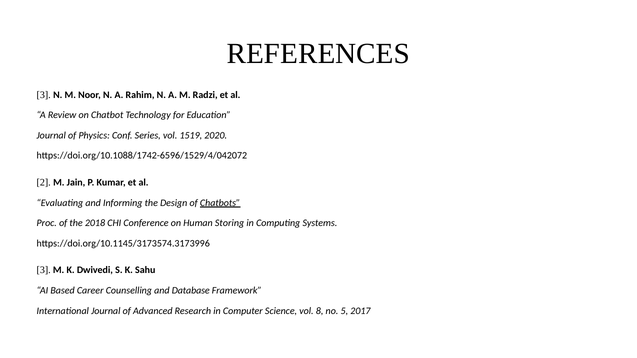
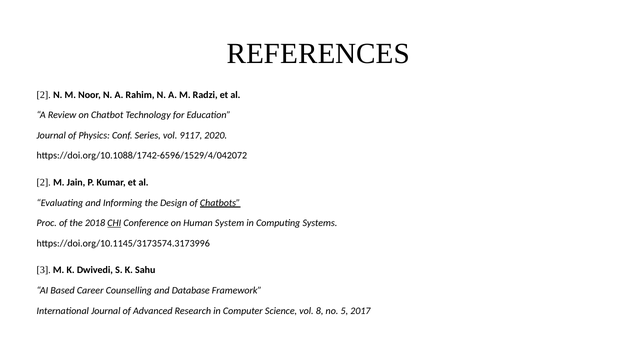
3 at (44, 95): 3 -> 2
1519: 1519 -> 9117
CHI underline: none -> present
Storing: Storing -> System
